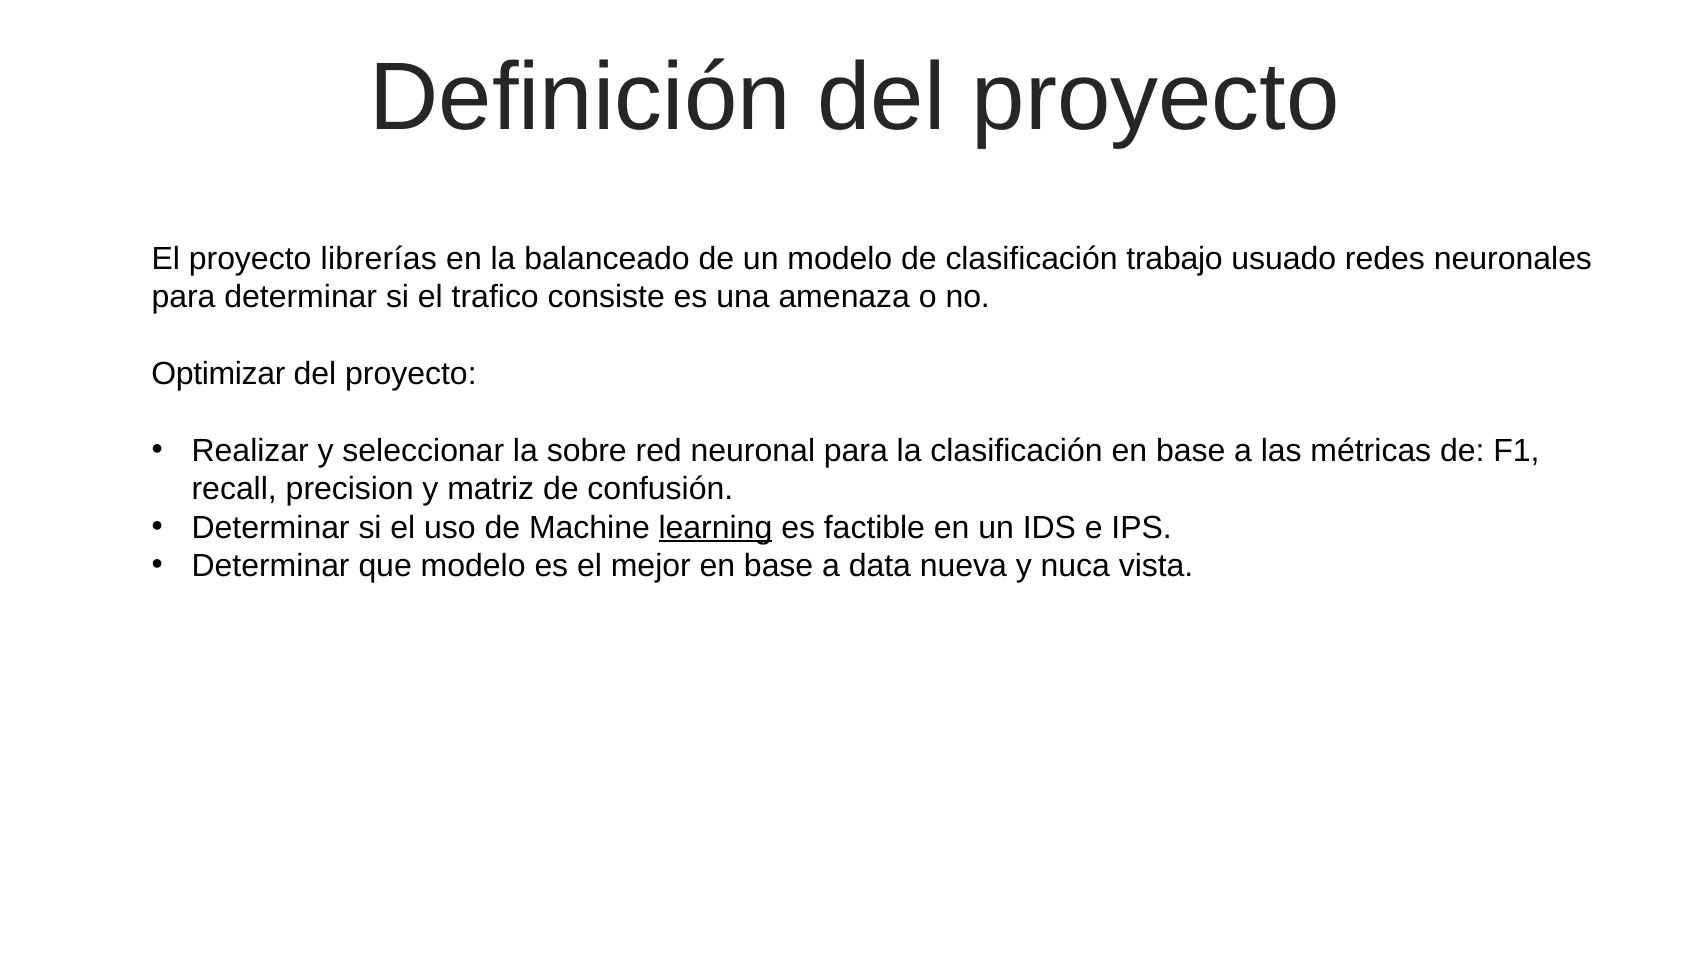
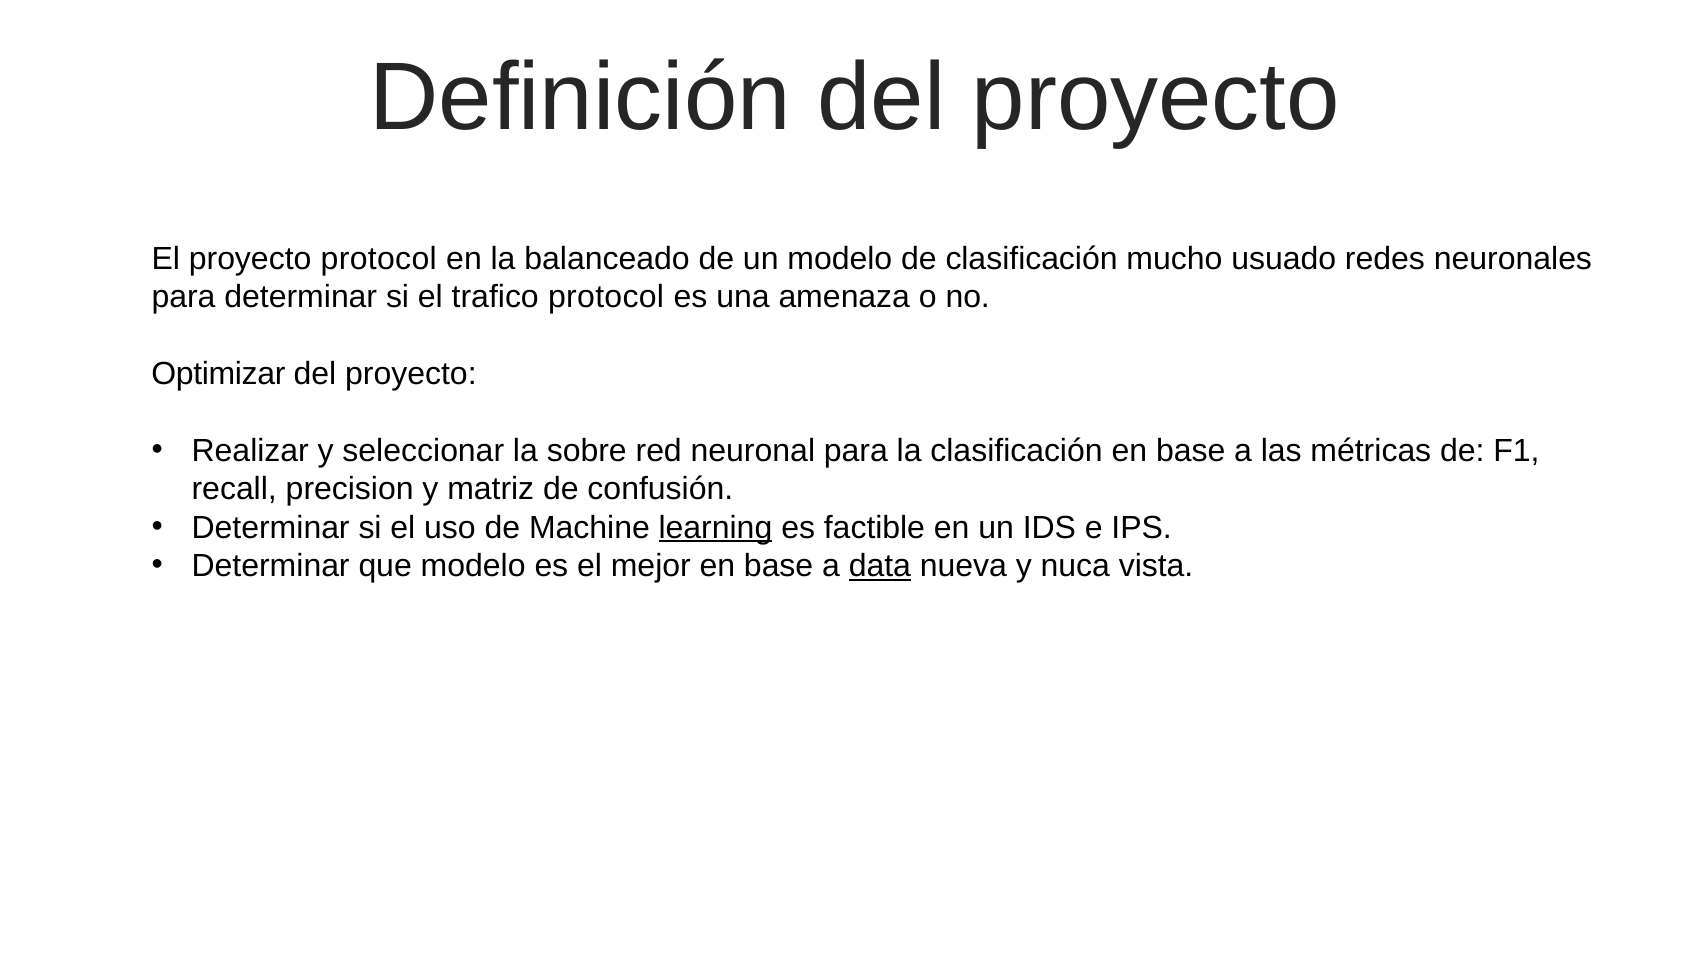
proyecto librerías: librerías -> protocol
trabajo: trabajo -> mucho
trafico consiste: consiste -> protocol
data underline: none -> present
